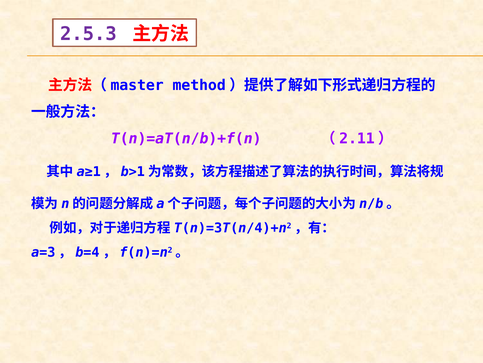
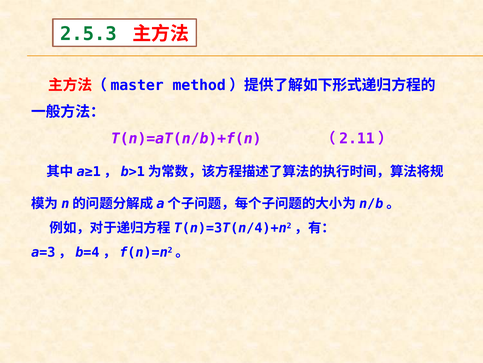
2.5.3 colour: purple -> green
